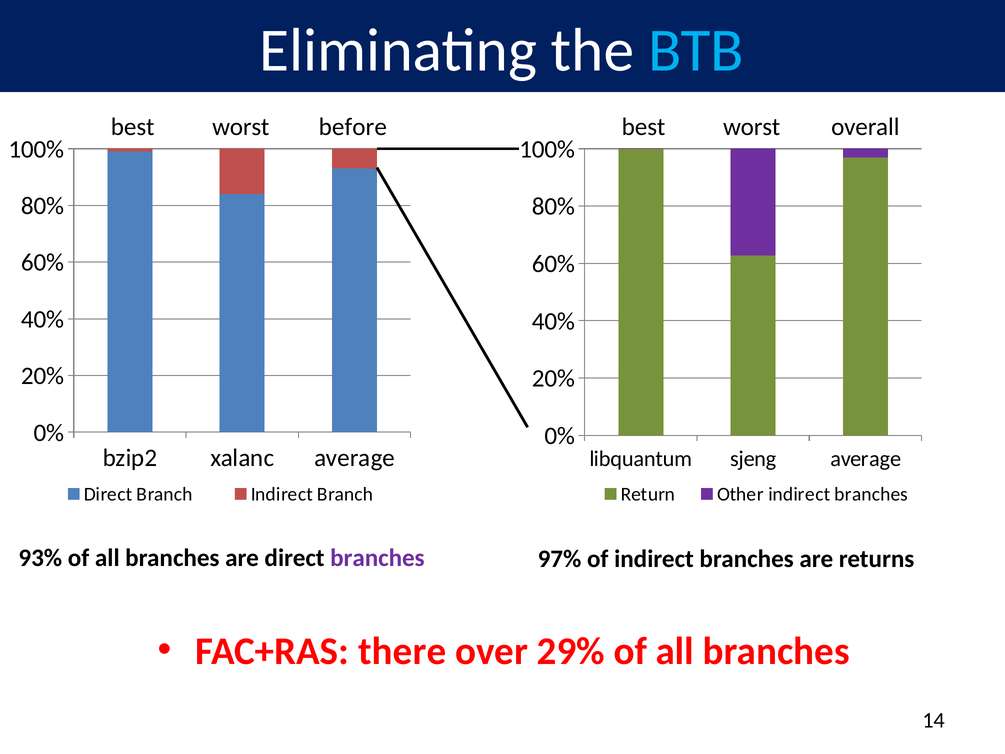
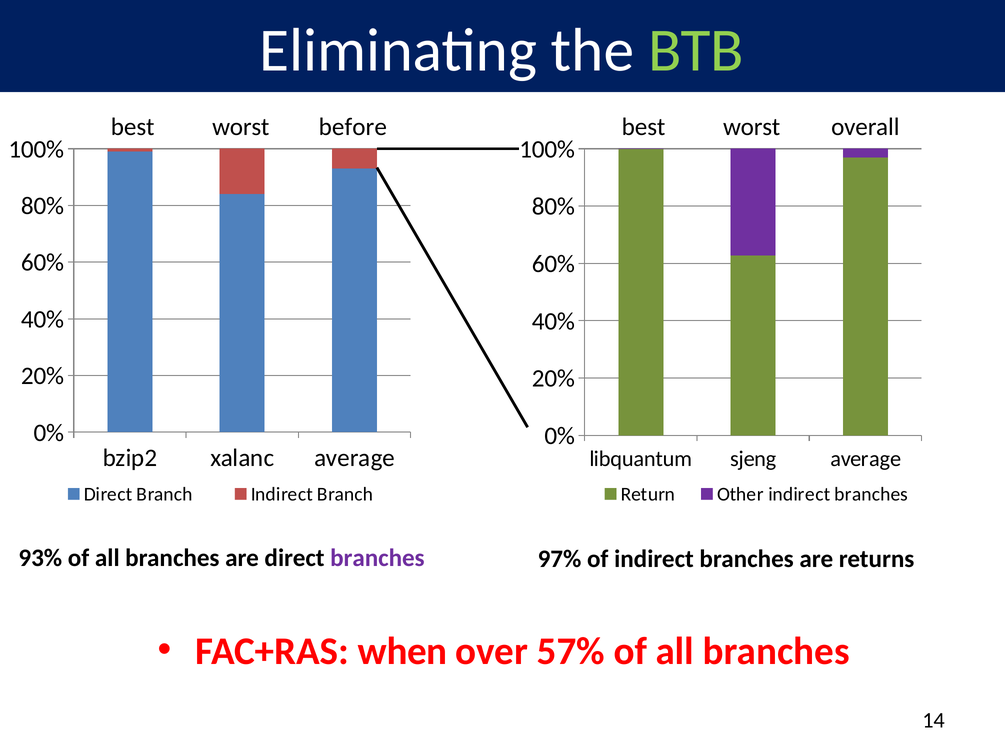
BTB colour: light blue -> light green
there: there -> when
29%: 29% -> 57%
